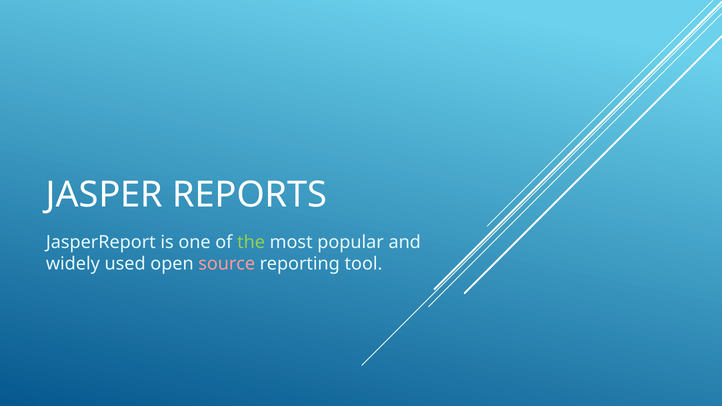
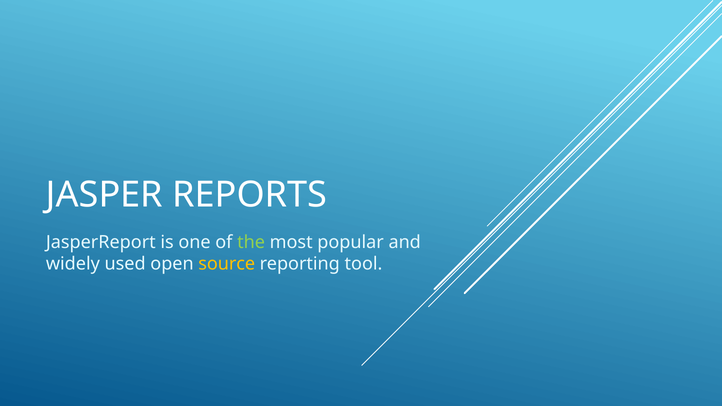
source colour: pink -> yellow
